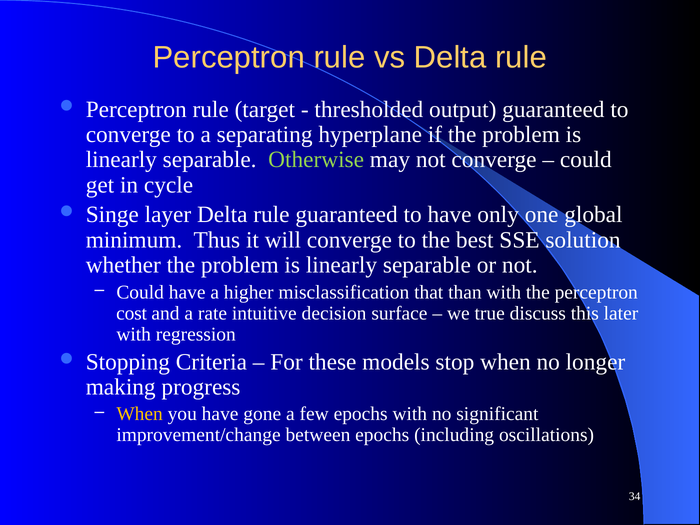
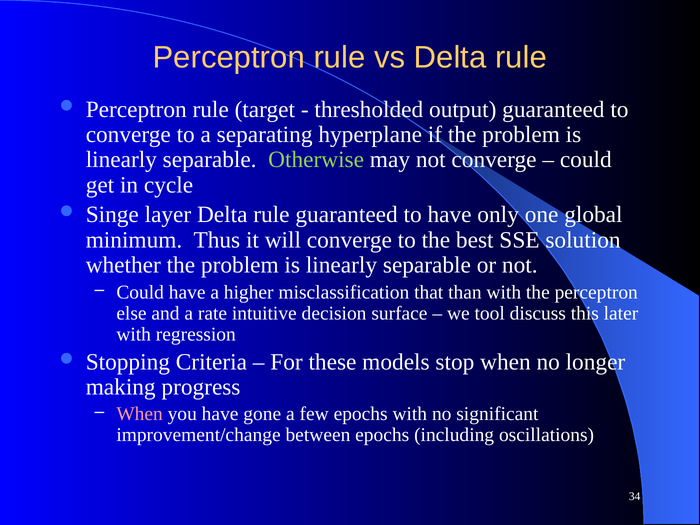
cost: cost -> else
true: true -> tool
When at (140, 414) colour: yellow -> pink
